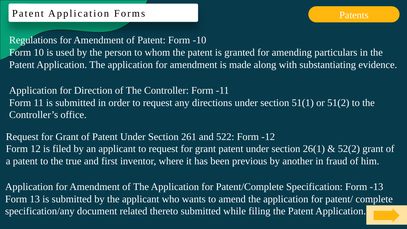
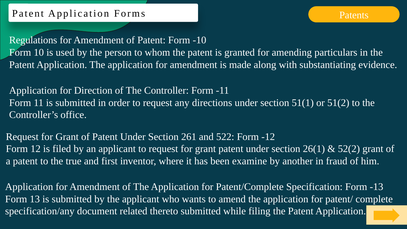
previous: previous -> examine
